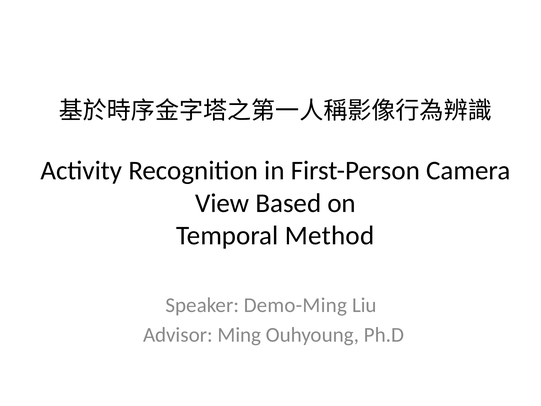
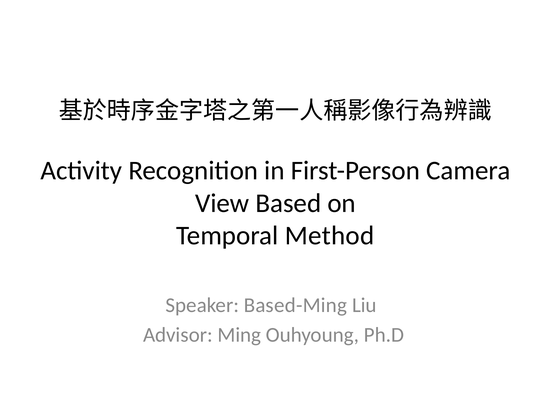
Demo-Ming: Demo-Ming -> Based-Ming
